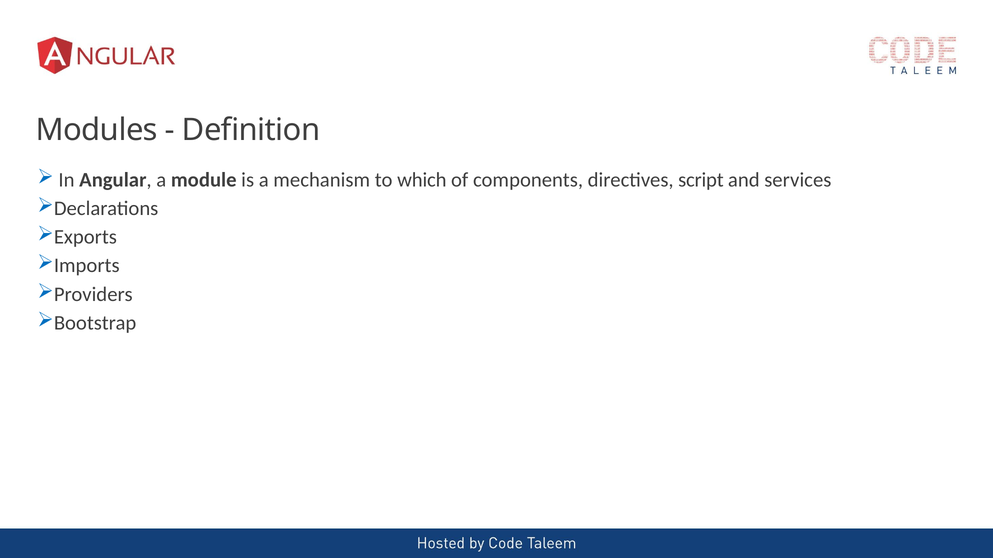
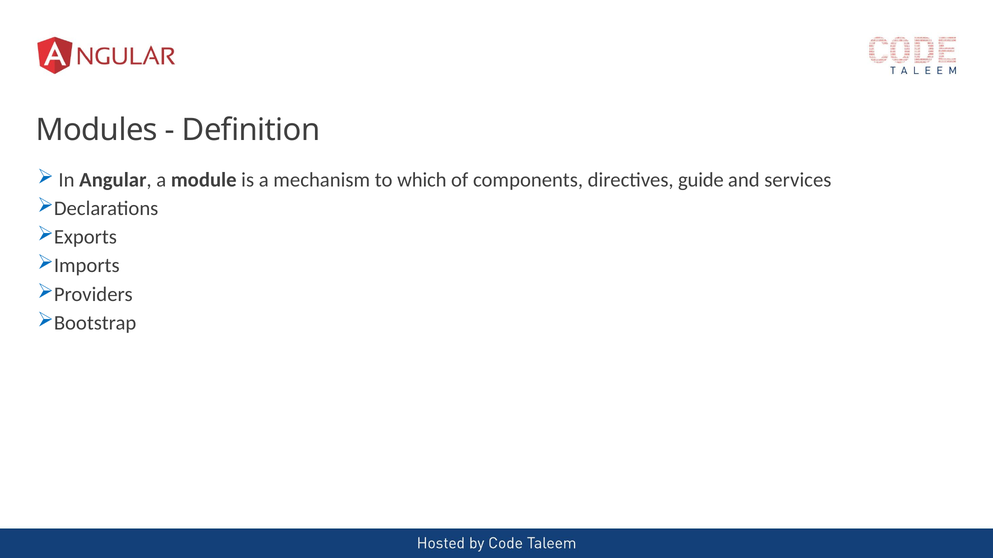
script: script -> guide
